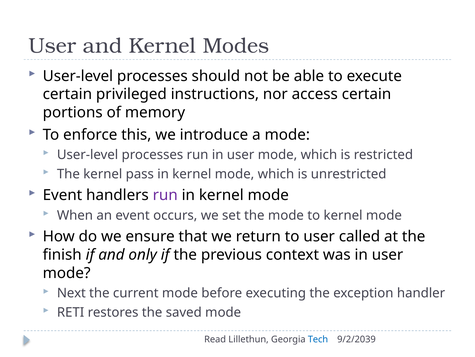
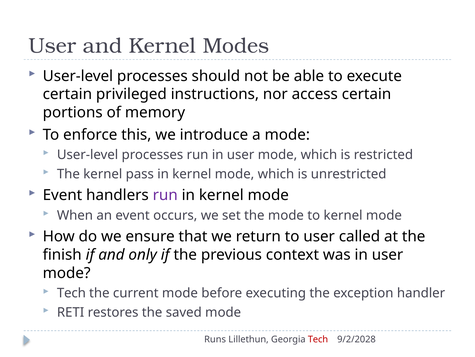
Next at (71, 293): Next -> Tech
Read: Read -> Runs
Tech at (318, 339) colour: blue -> red
9/2/2039: 9/2/2039 -> 9/2/2028
